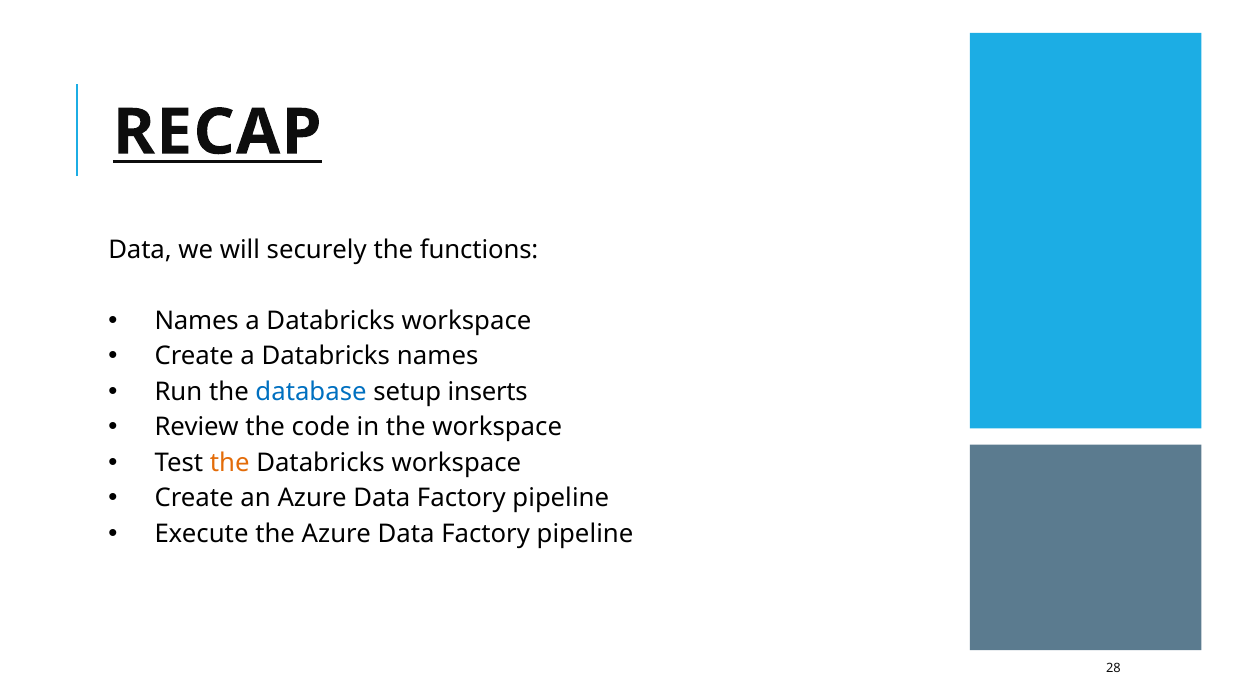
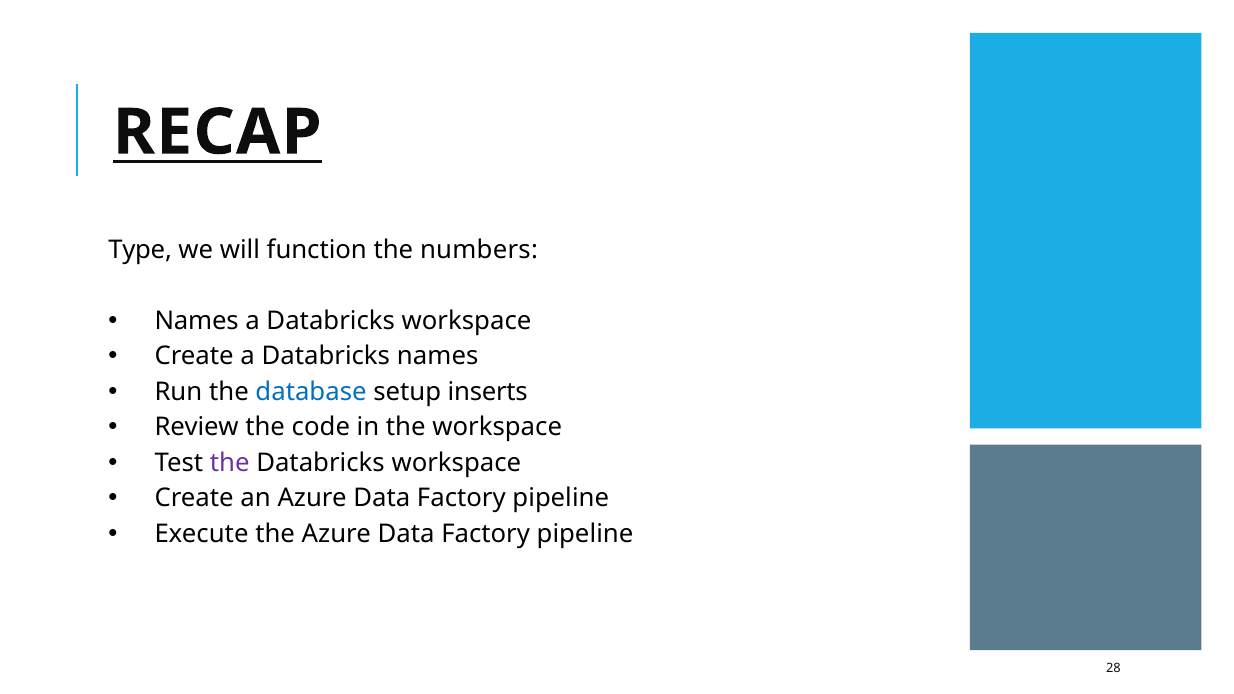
Data at (140, 250): Data -> Type
securely: securely -> function
functions: functions -> numbers
the at (230, 463) colour: orange -> purple
